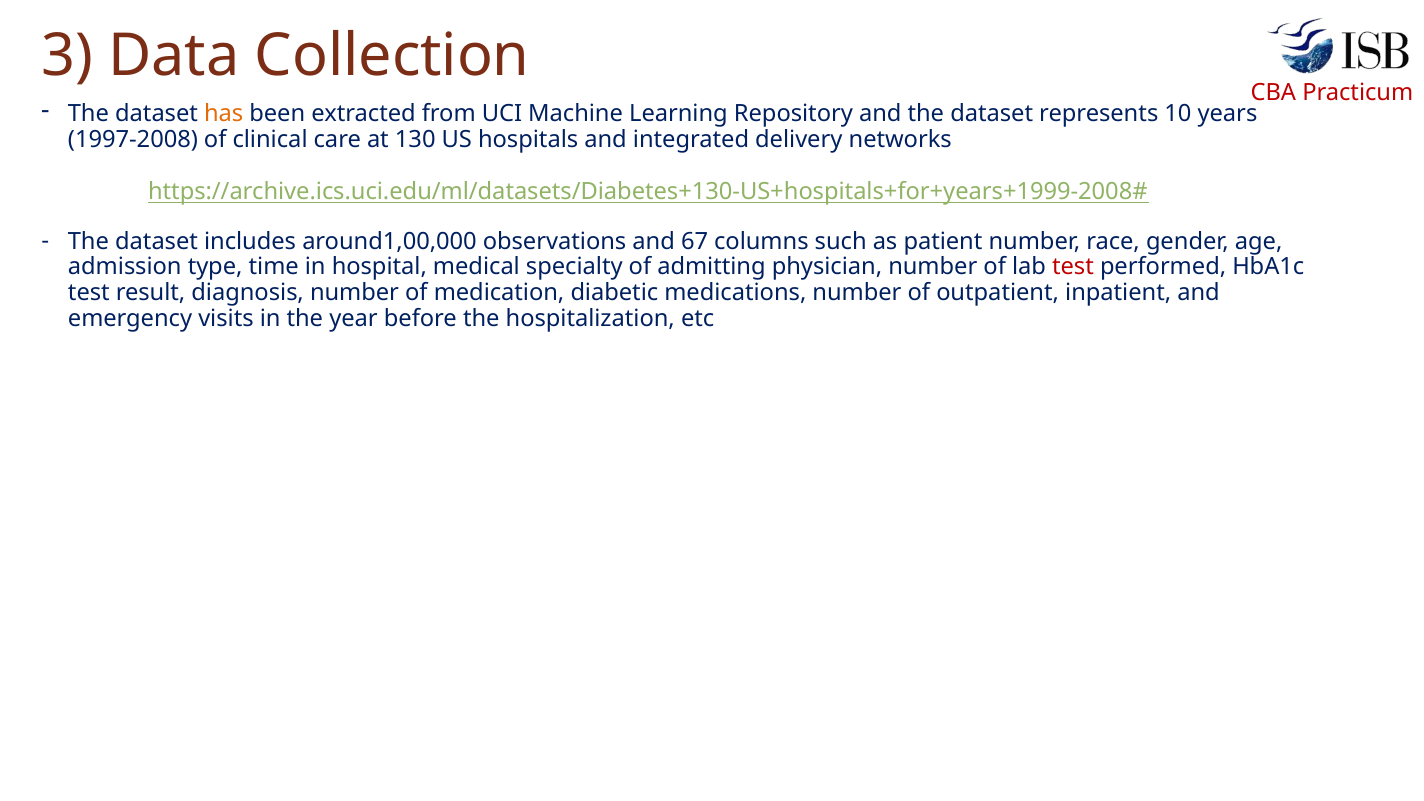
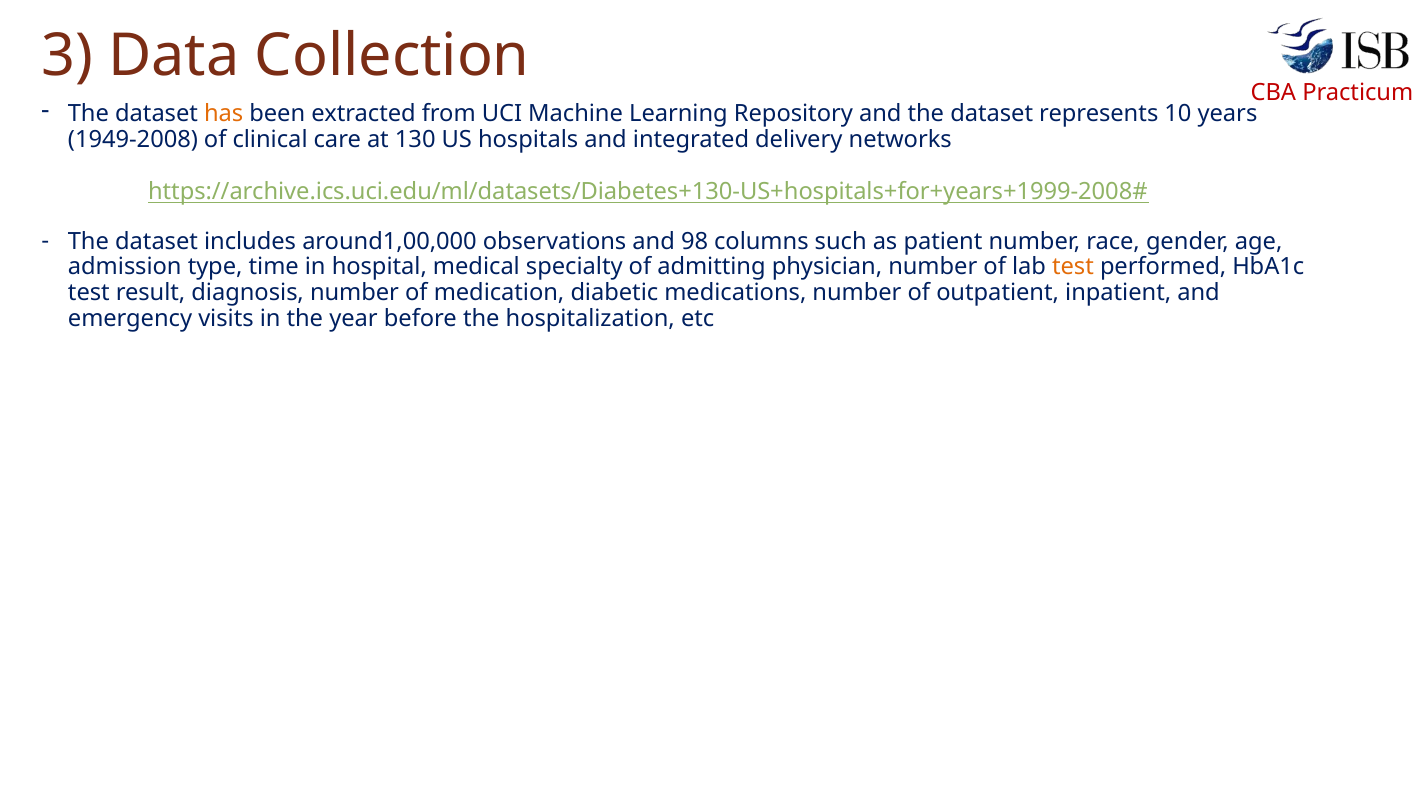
1997-2008: 1997-2008 -> 1949-2008
67: 67 -> 98
test at (1073, 267) colour: red -> orange
